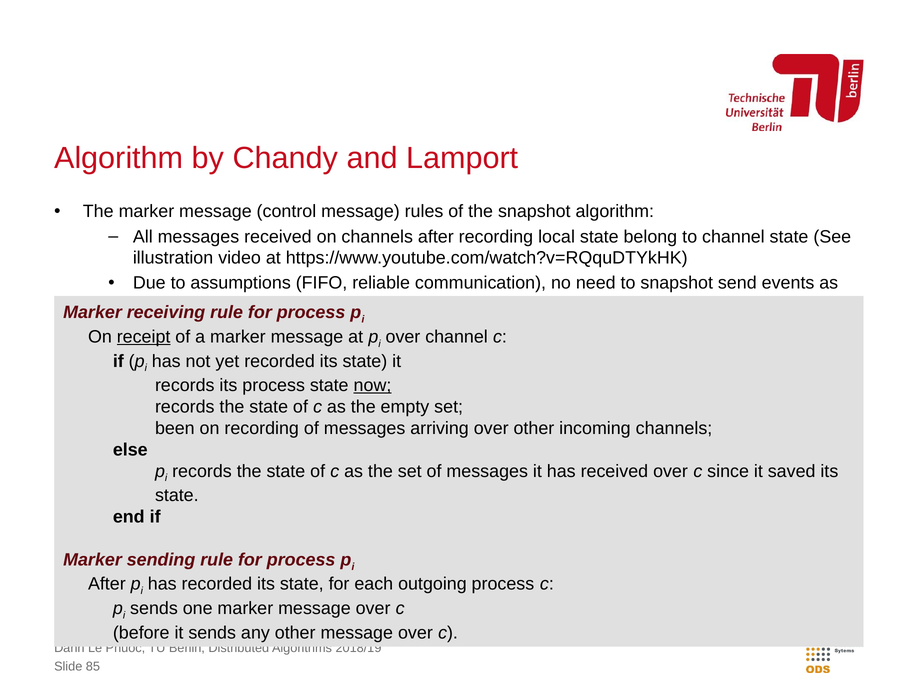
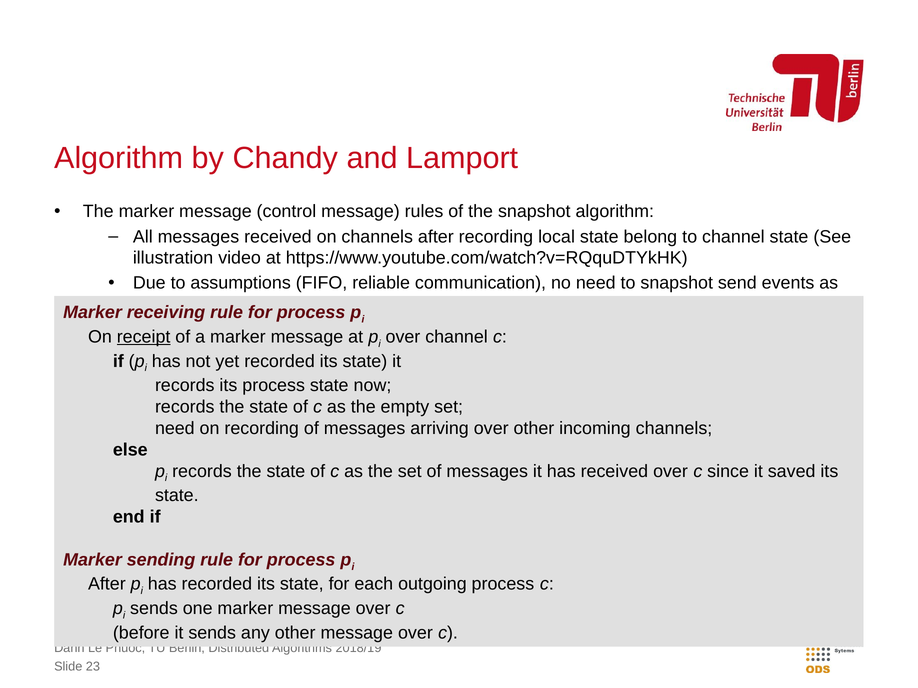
now underline: present -> none
been at (175, 429): been -> need
85: 85 -> 23
